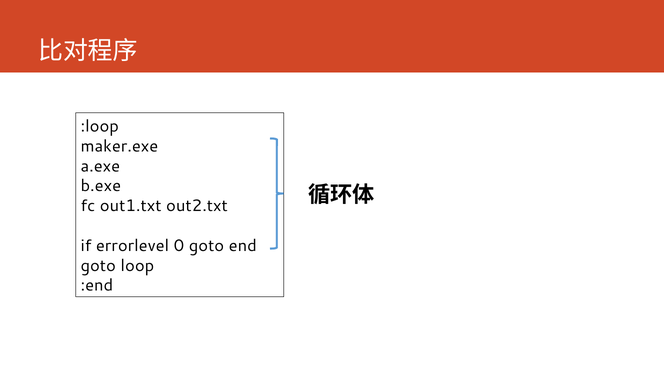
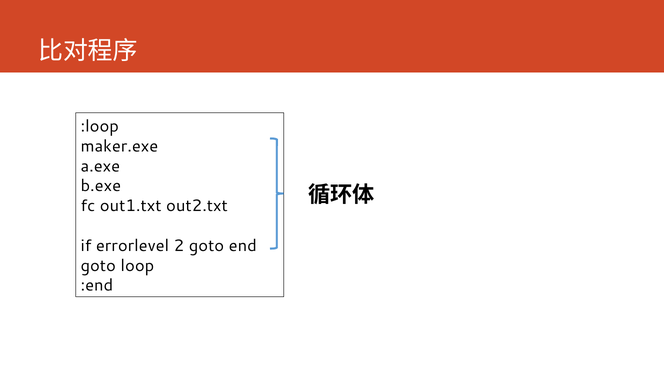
0: 0 -> 2
